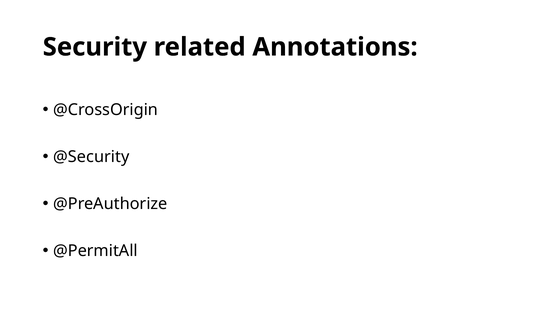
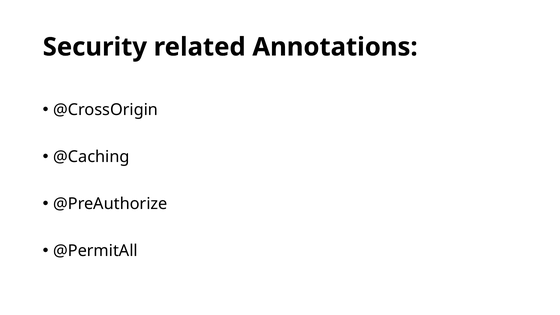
@Security: @Security -> @Caching
